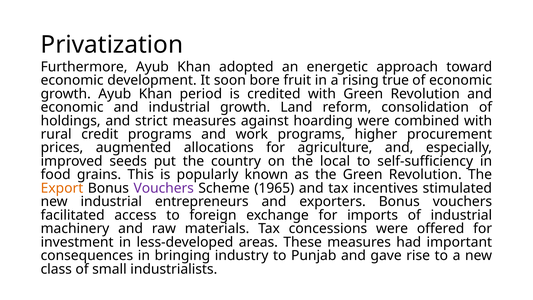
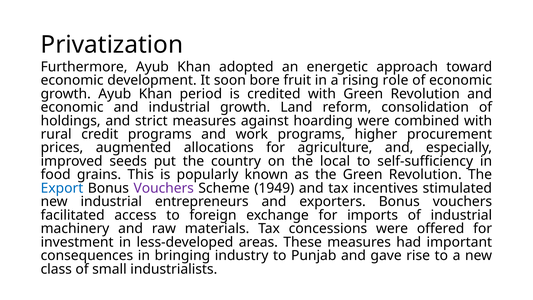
true: true -> role
Export colour: orange -> blue
1965: 1965 -> 1949
